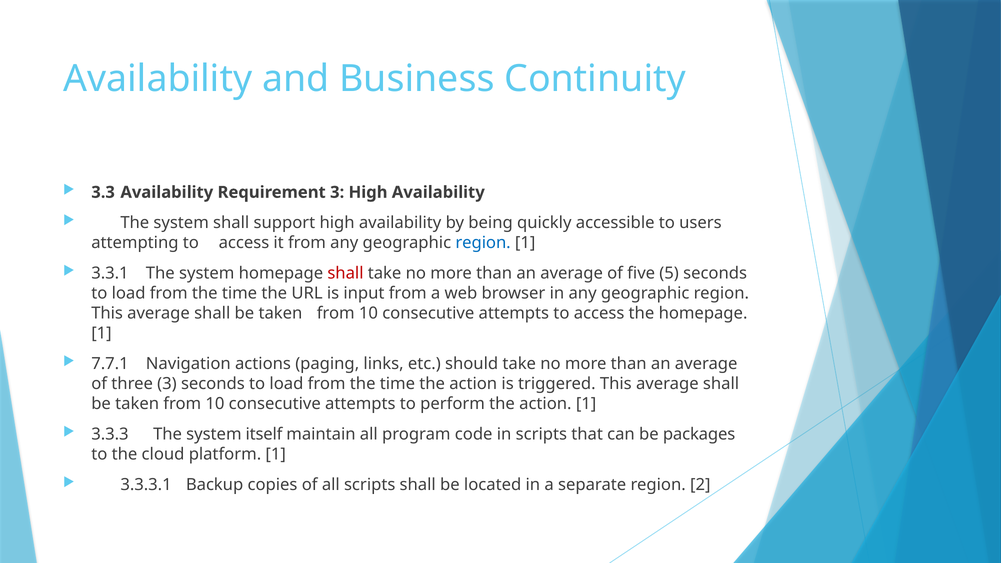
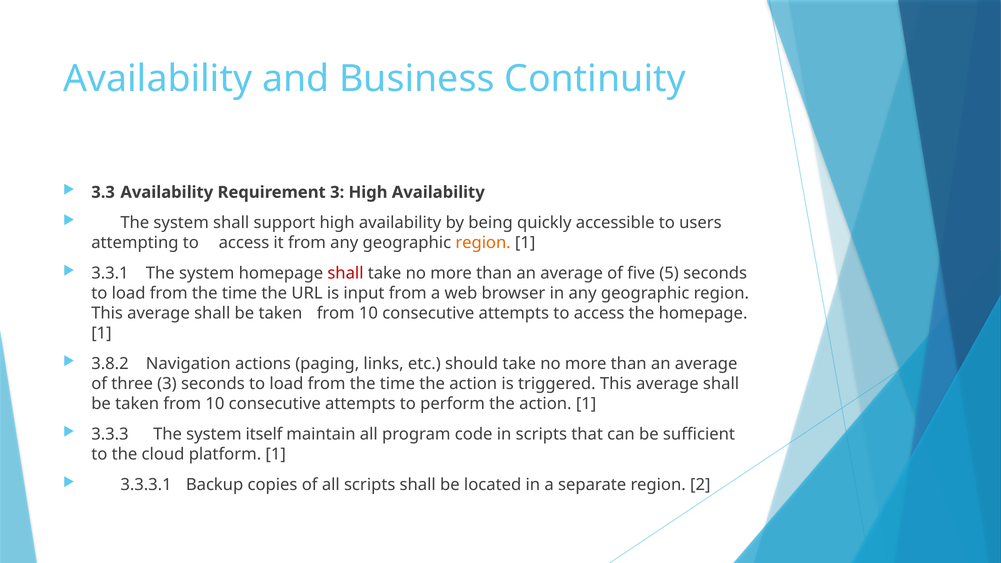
region at (483, 243) colour: blue -> orange
7.7.1: 7.7.1 -> 3.8.2
packages: packages -> sufficient
